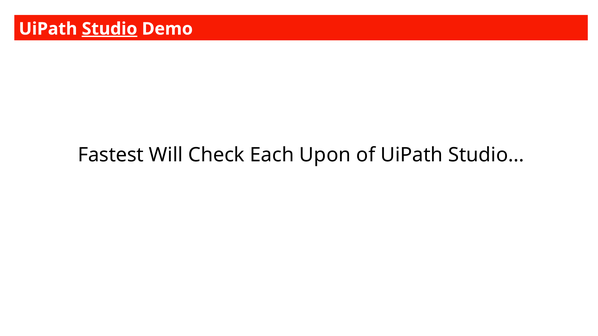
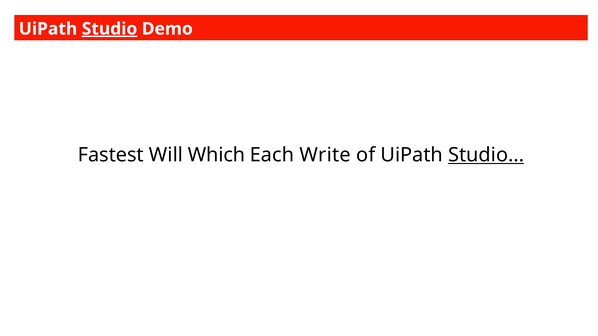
Check: Check -> Which
Upon: Upon -> Write
Studio at (486, 155) underline: none -> present
